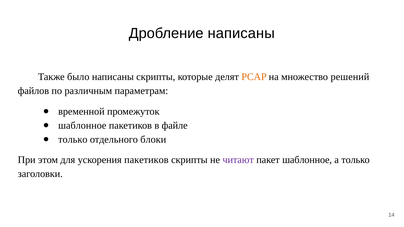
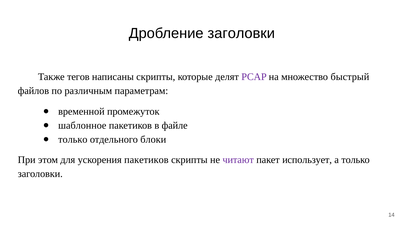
Дробление написаны: написаны -> заголовки
было: было -> тегов
PCAP colour: orange -> purple
решений: решений -> быстрый
пакет шаблонное: шаблонное -> использует
